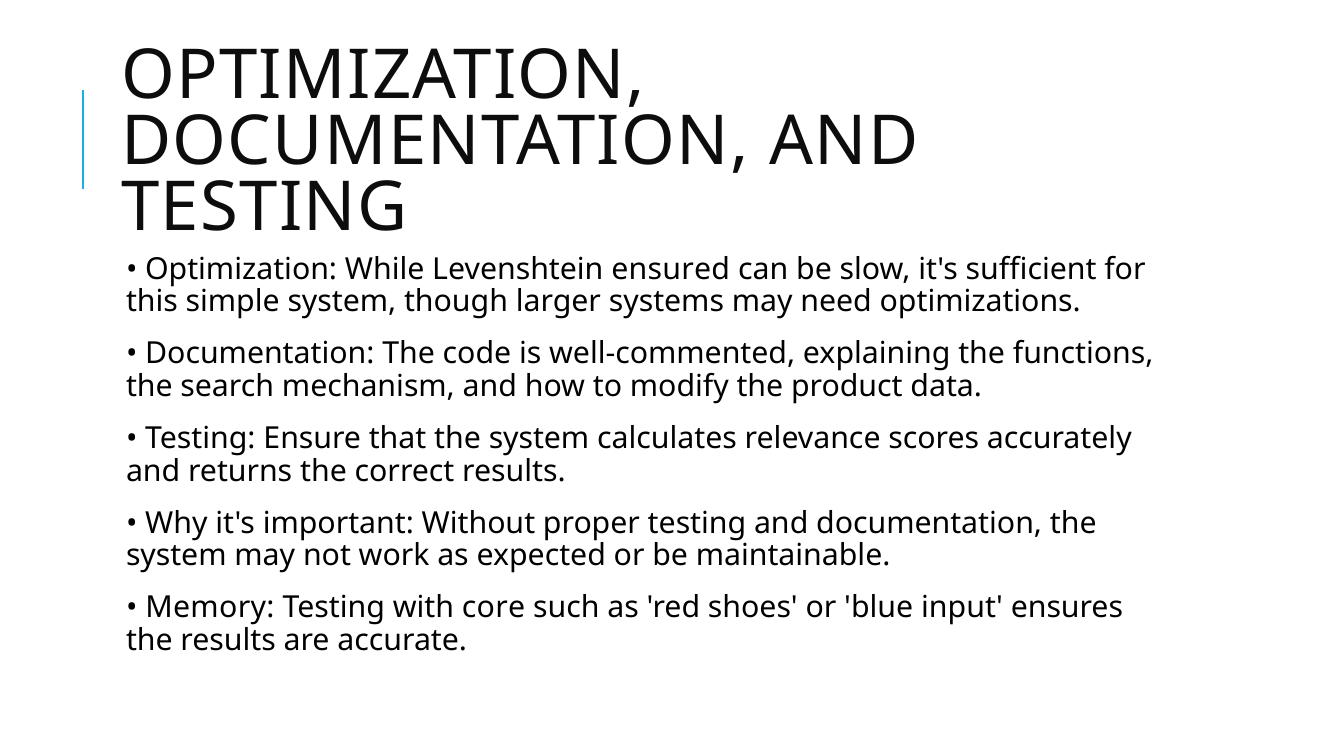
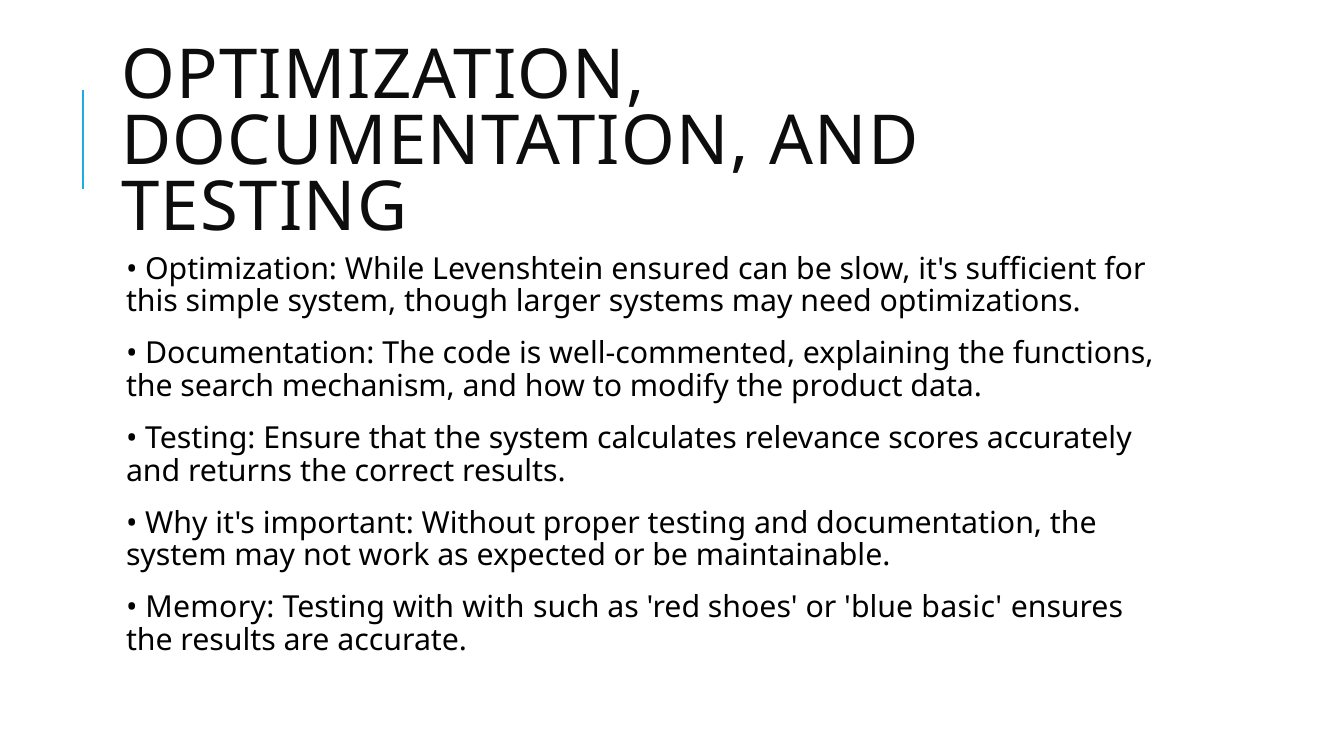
with core: core -> with
input: input -> basic
